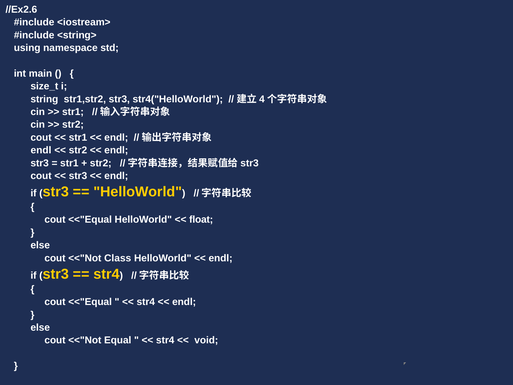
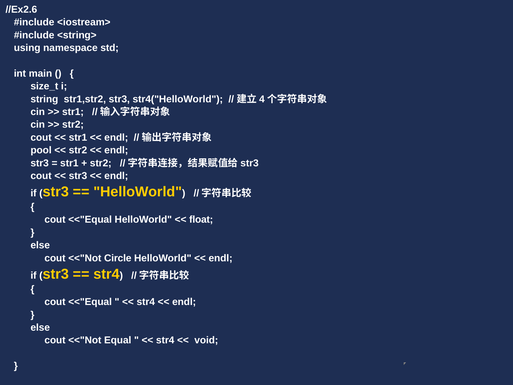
endl at (41, 150): endl -> pool
Class: Class -> Circle
